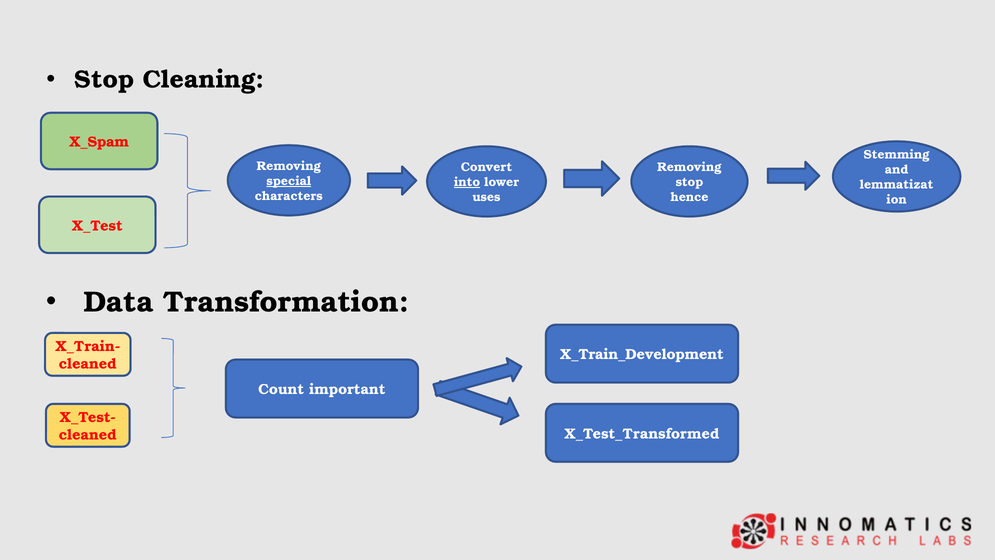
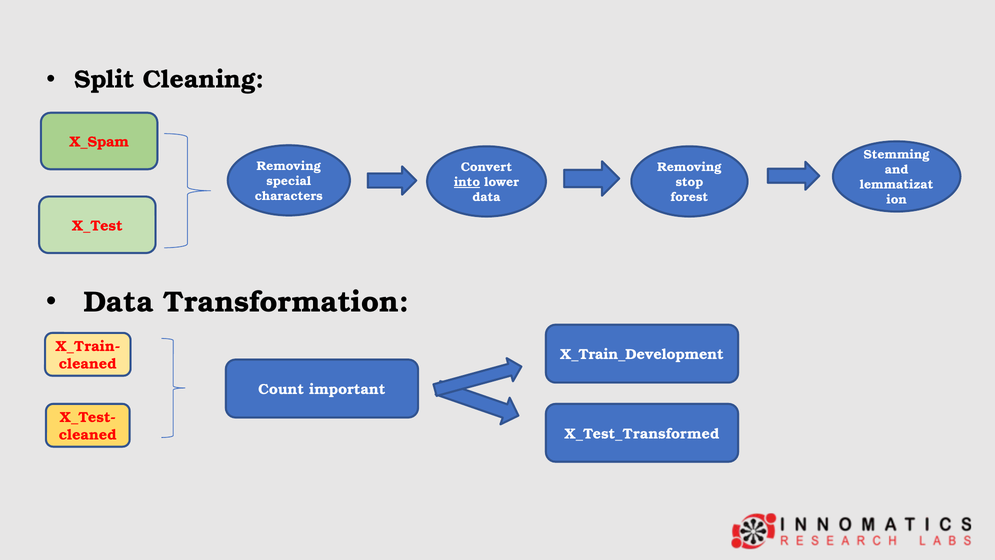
Stop at (104, 80): Stop -> Split
special underline: present -> none
uses at (486, 197): uses -> data
hence: hence -> forest
